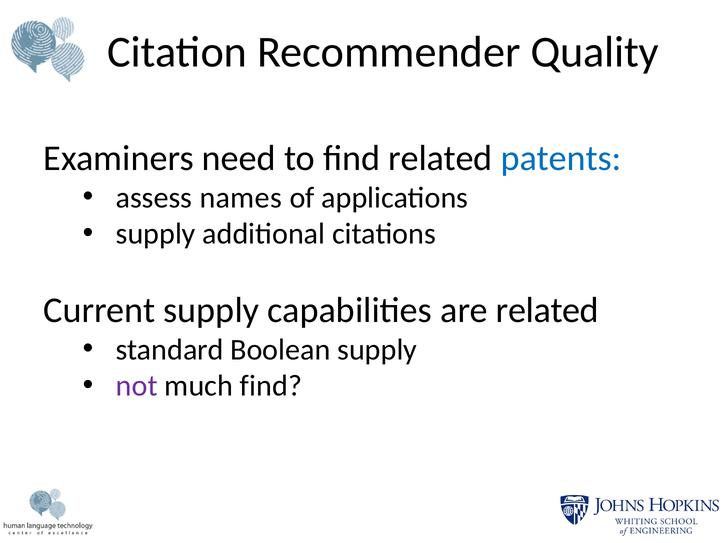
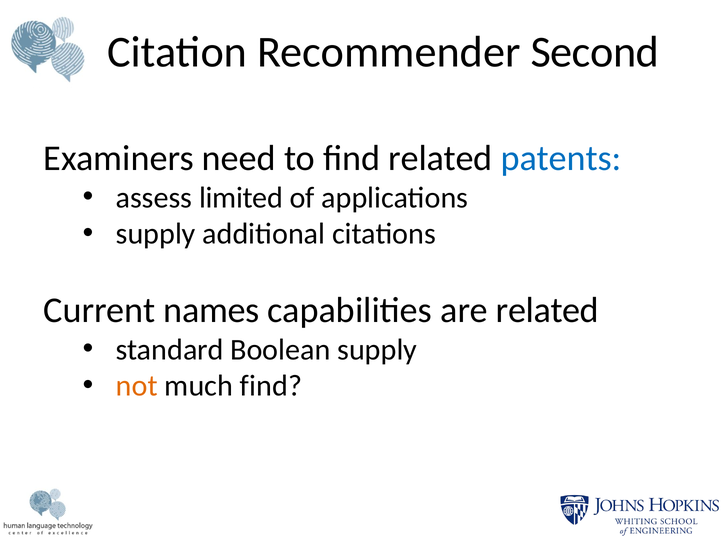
Quality: Quality -> Second
names: names -> limited
Current supply: supply -> names
not colour: purple -> orange
